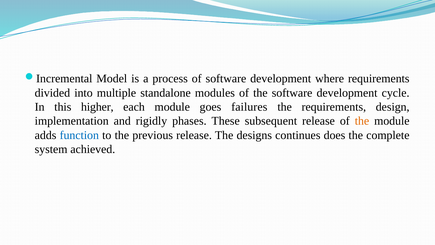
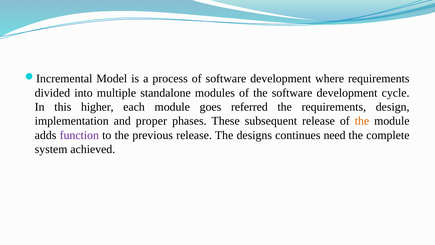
failures: failures -> referred
rigidly: rigidly -> proper
function colour: blue -> purple
does: does -> need
